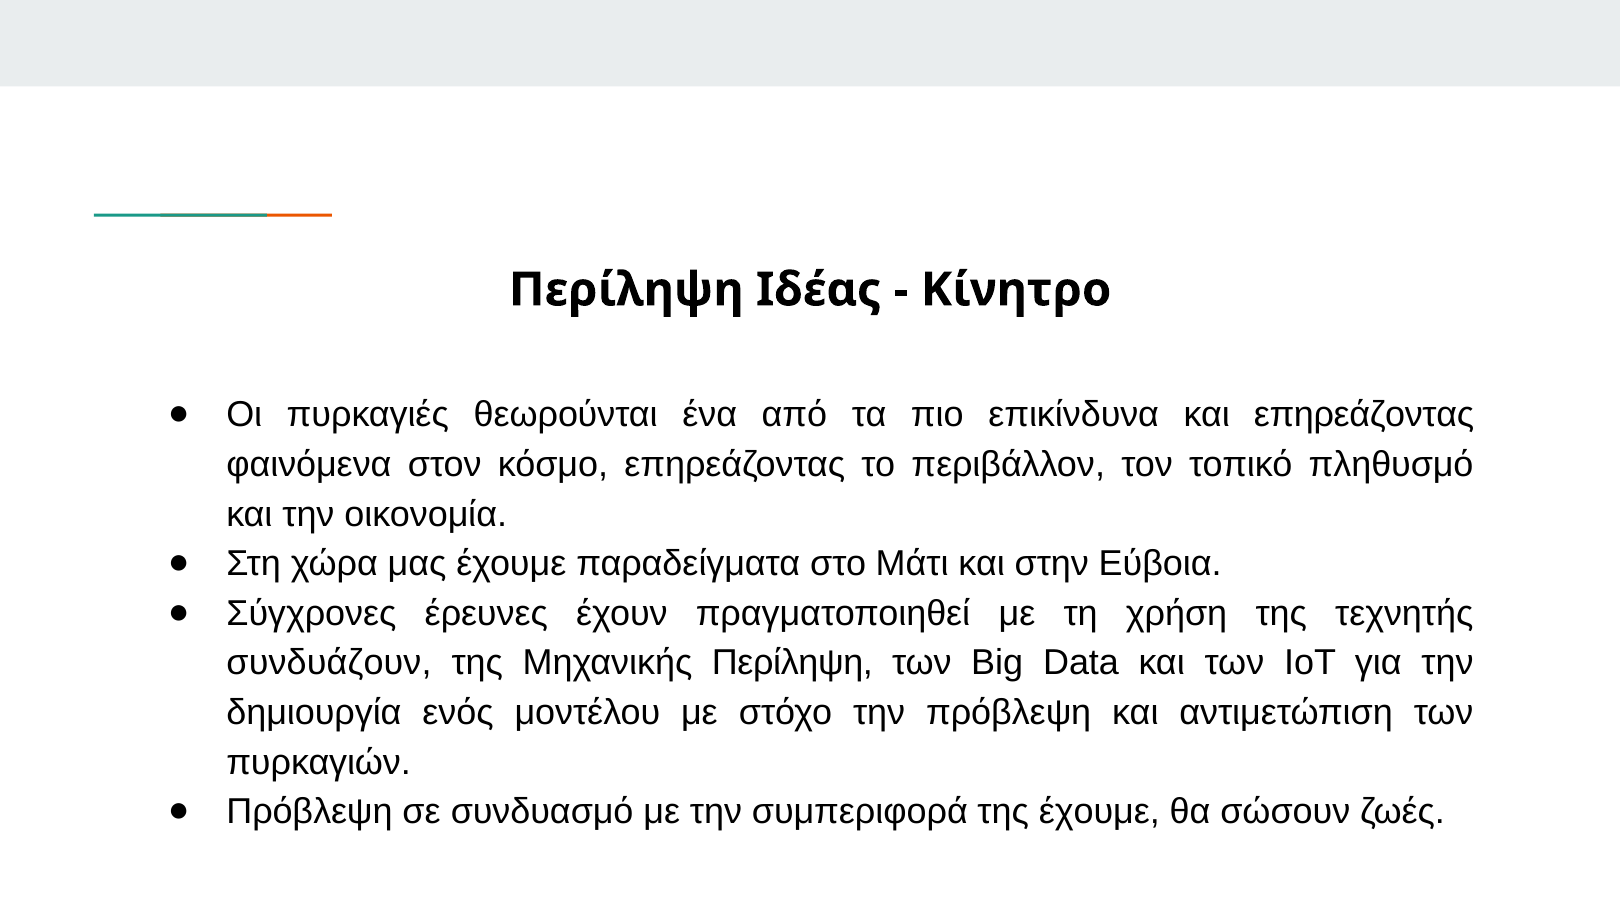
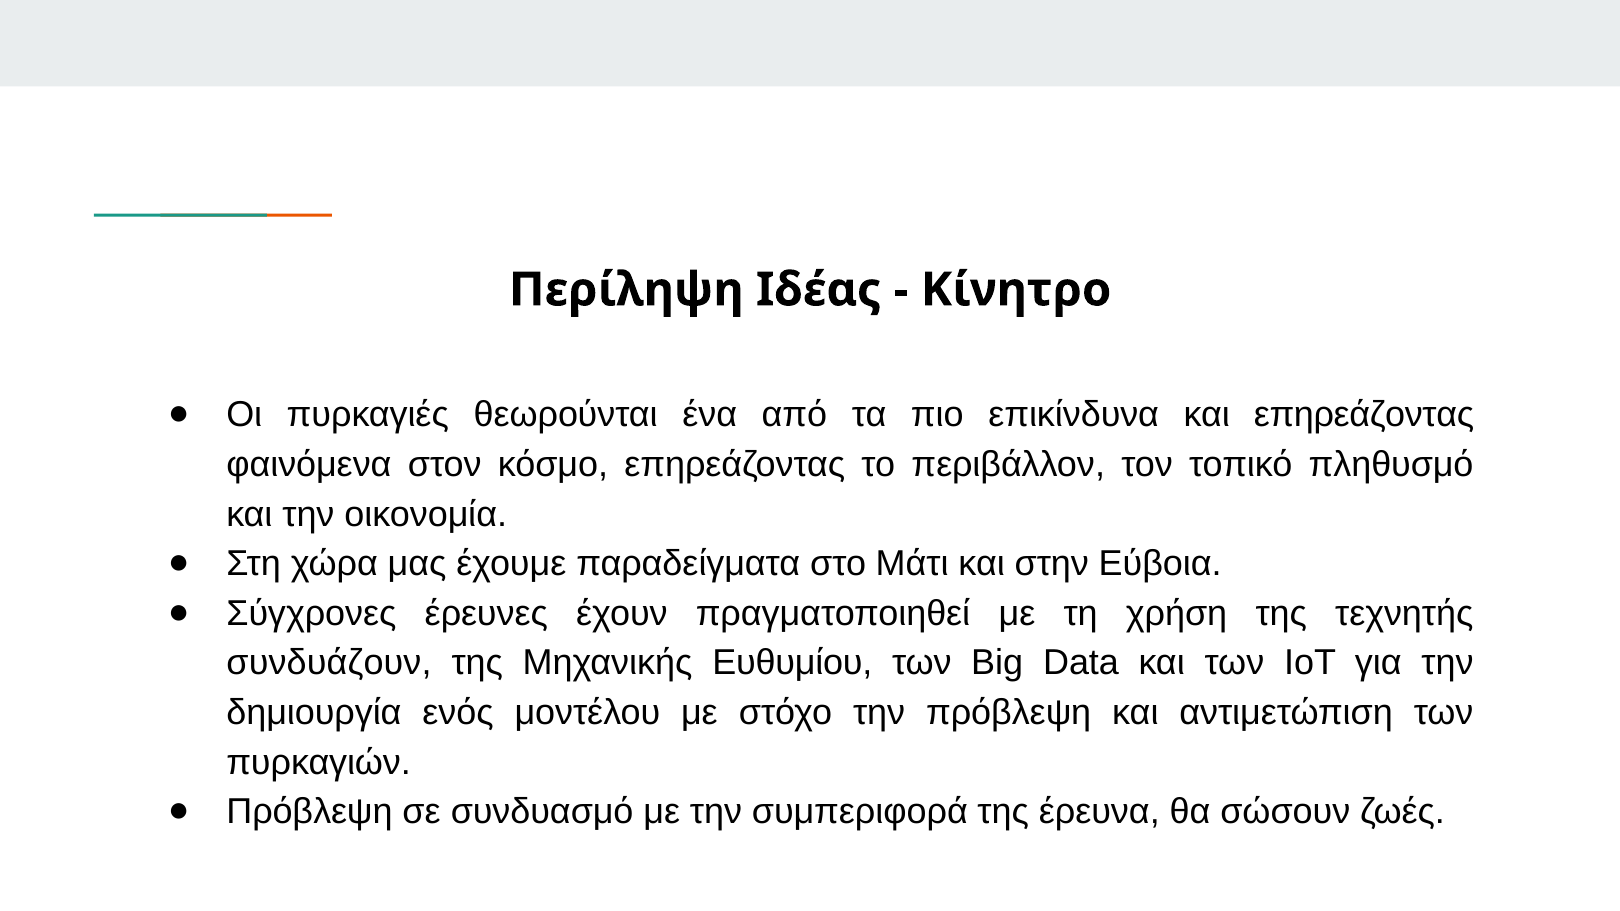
Μηχανικής Περίληψη: Περίληψη -> Ευθυμίου
της έχουμε: έχουμε -> έρευνα
